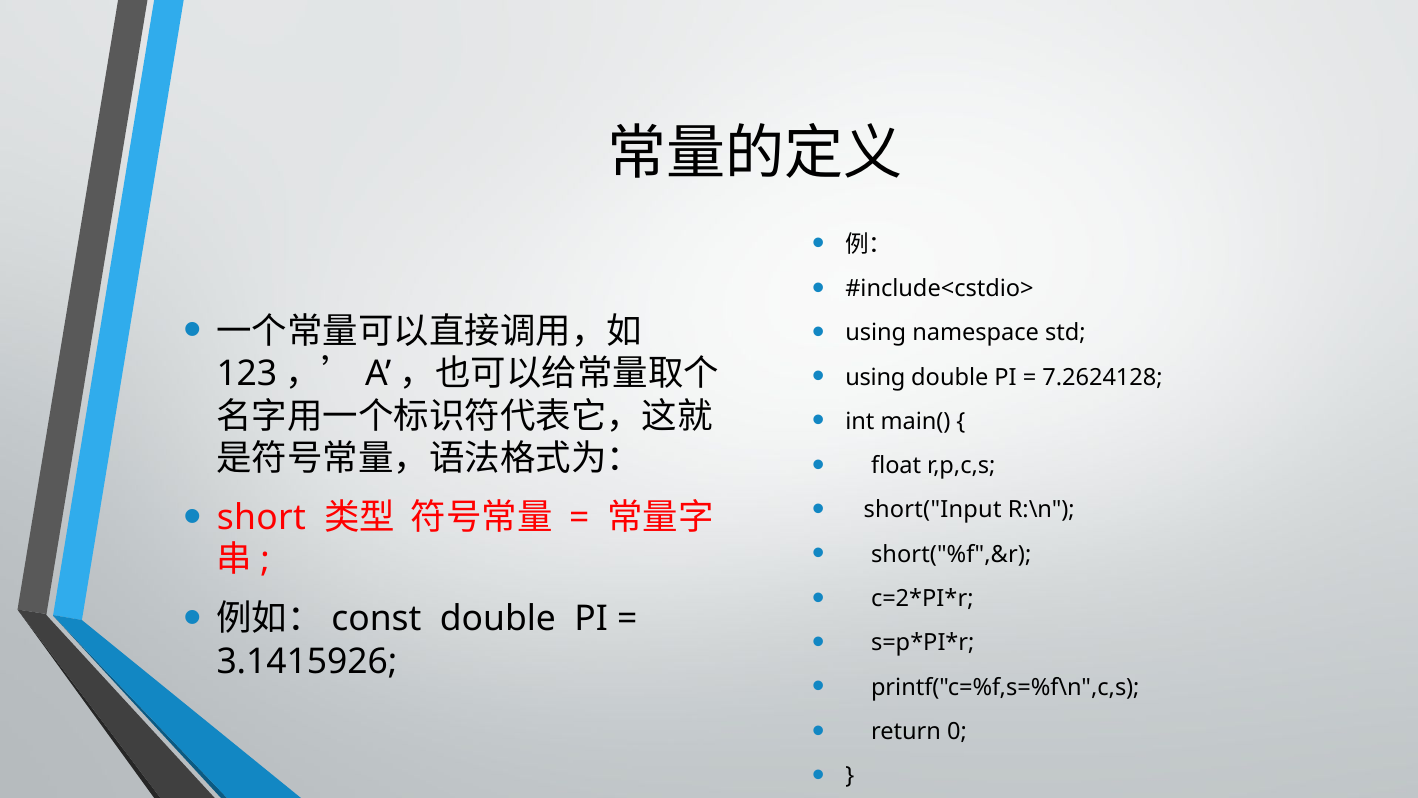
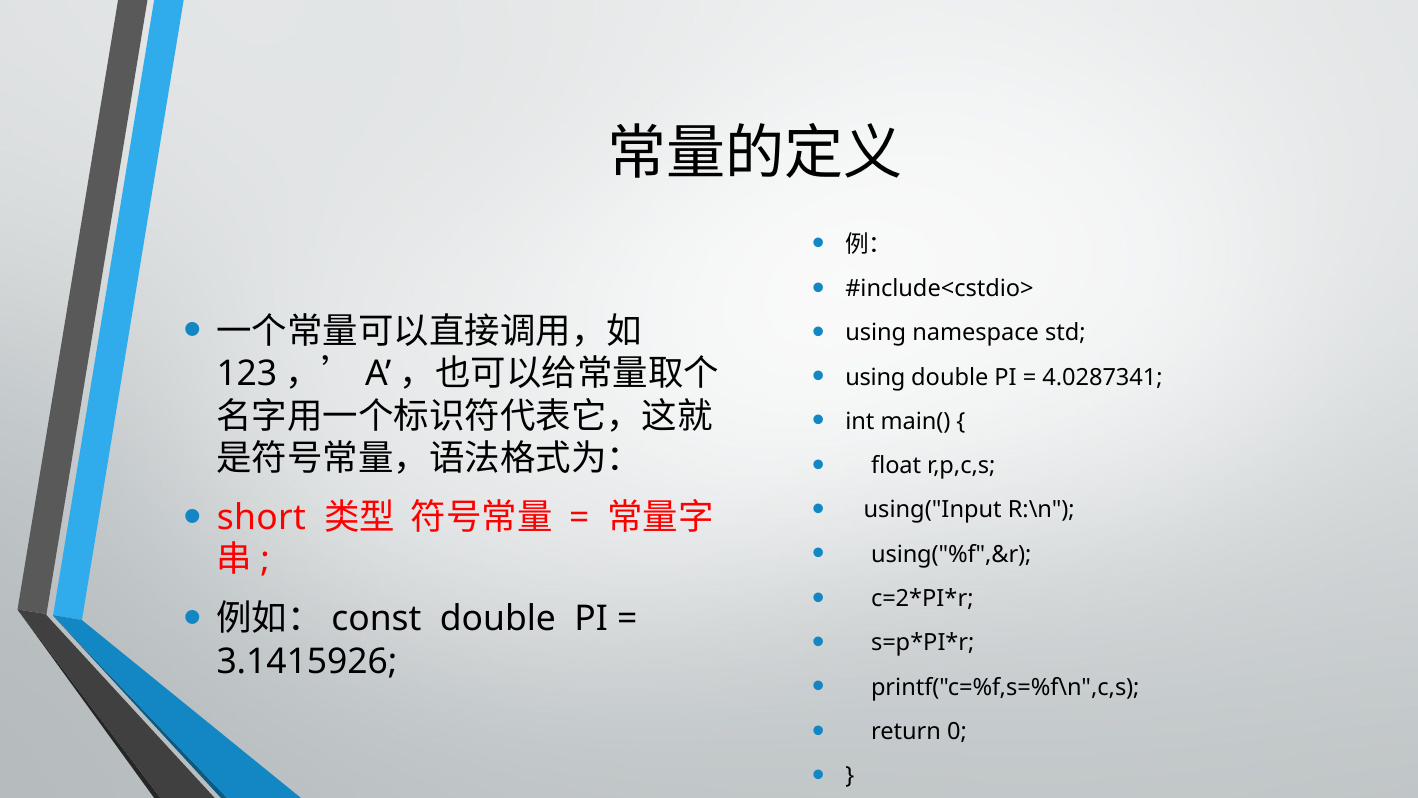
7.2624128: 7.2624128 -> 4.0287341
short("Input: short("Input -> using("Input
short("%f",&r: short("%f",&r -> using("%f",&r
